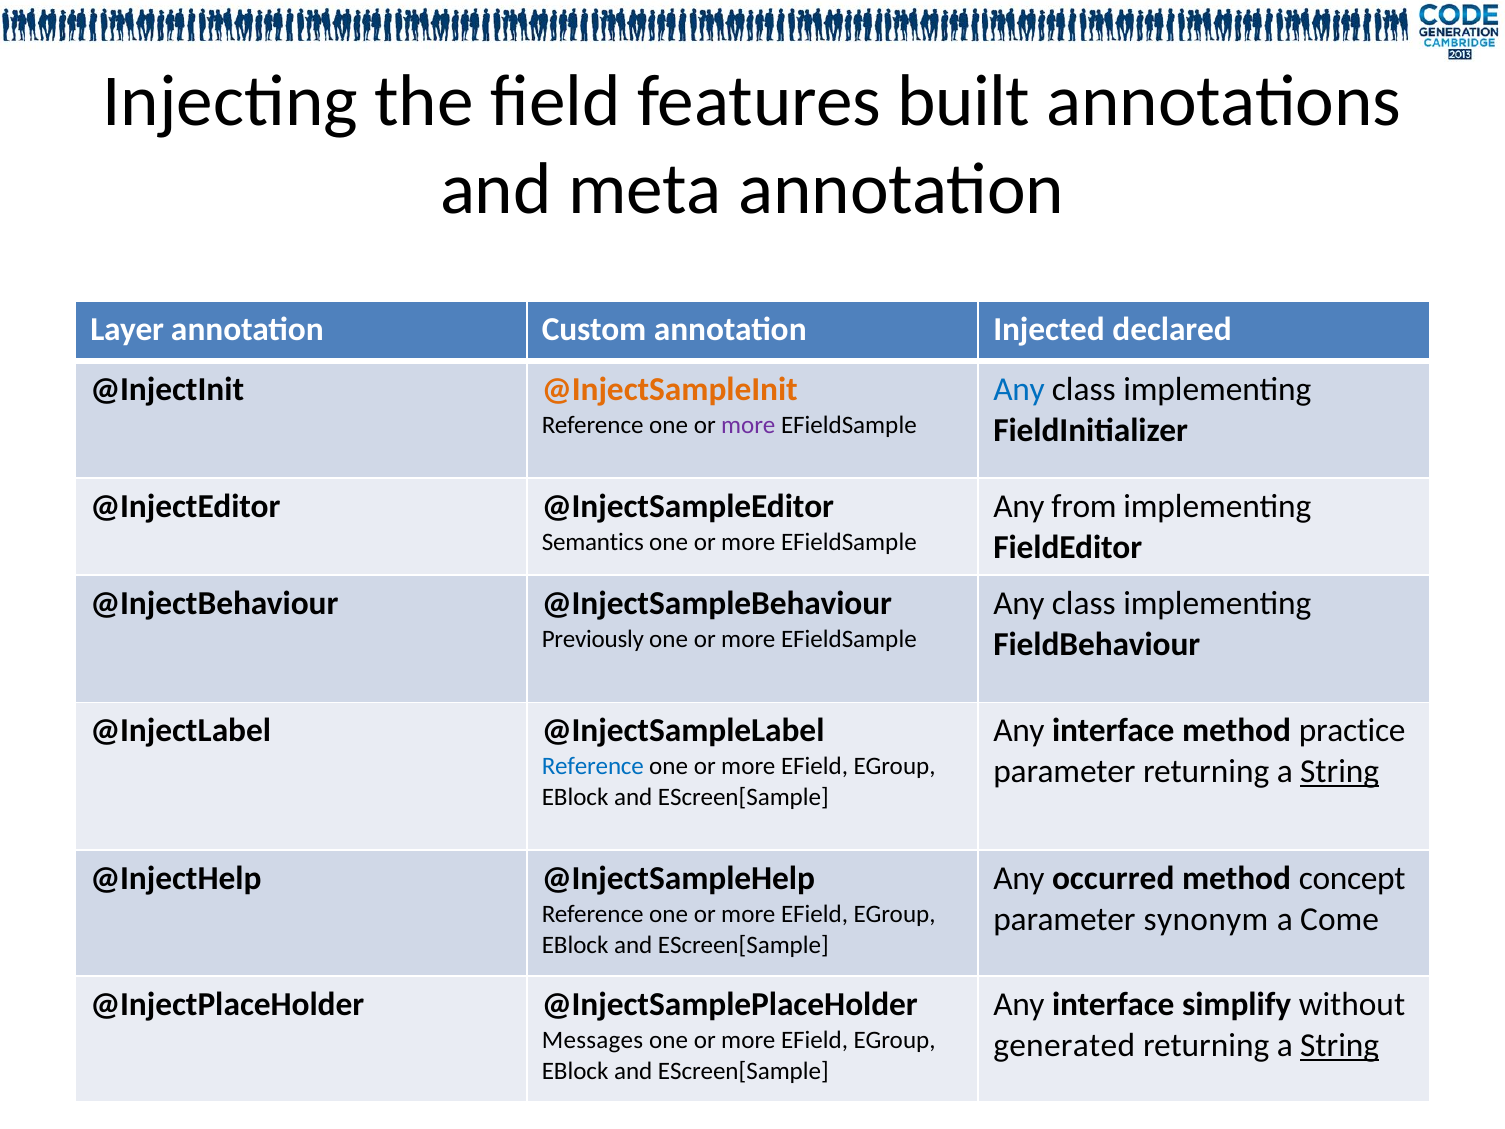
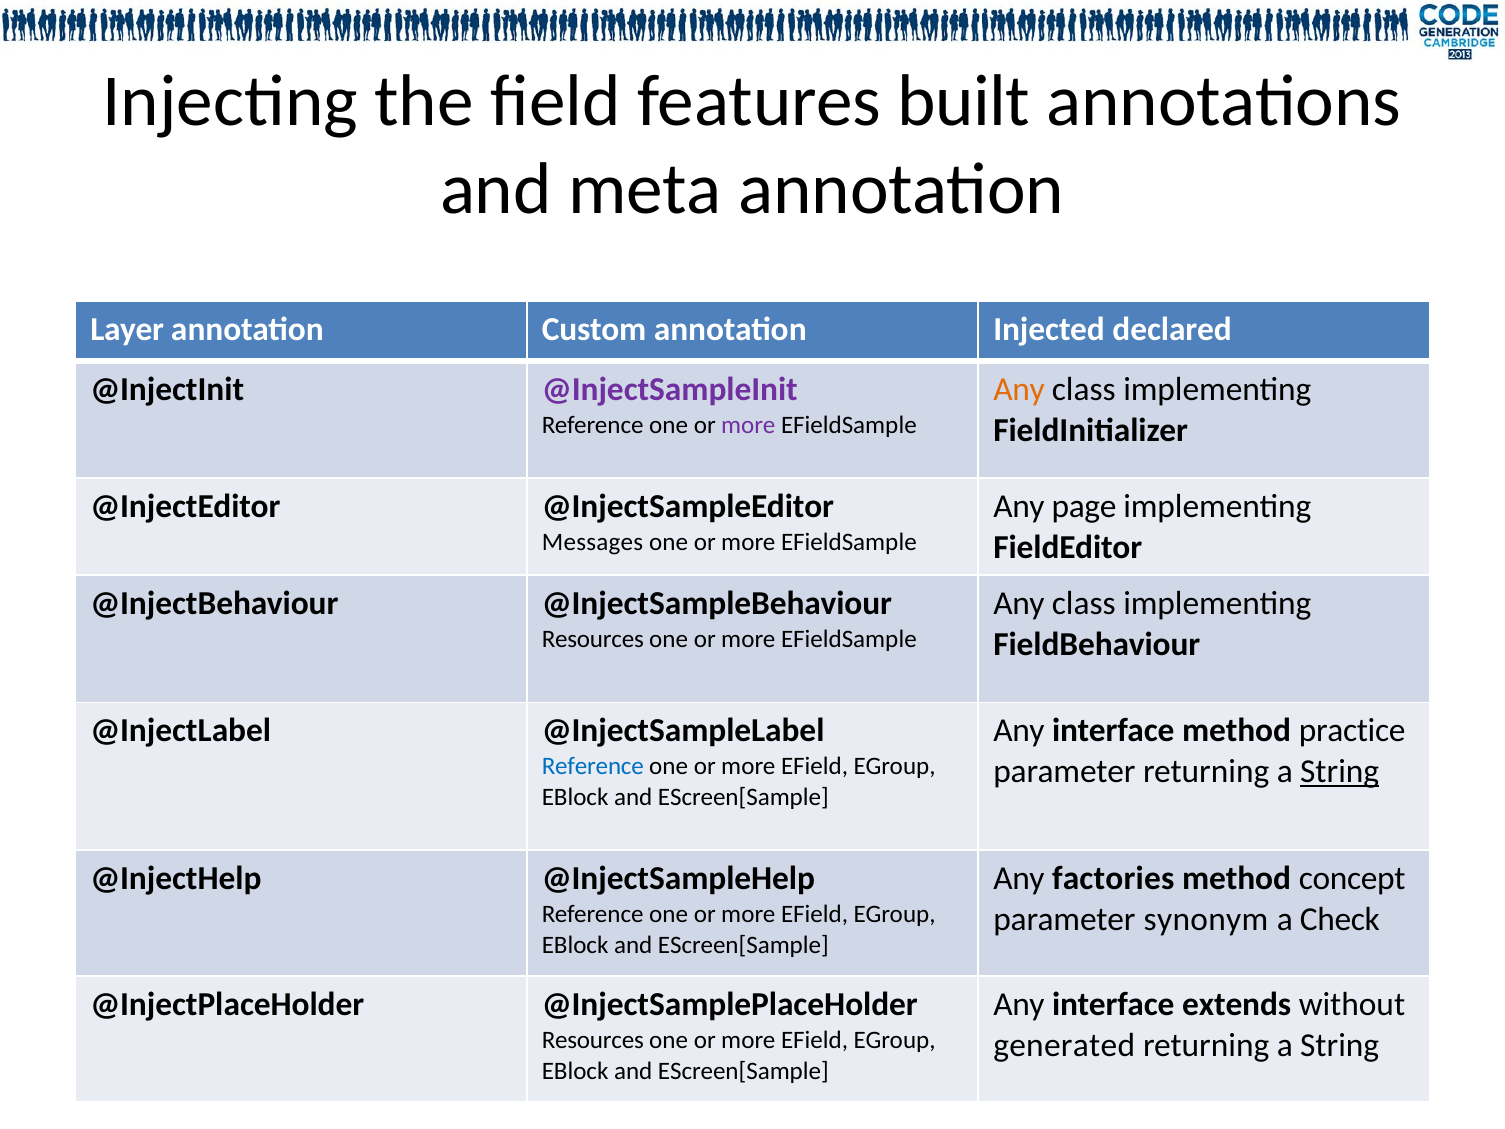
@InjectSampleInit colour: orange -> purple
Any at (1019, 389) colour: blue -> orange
from: from -> page
Semantics: Semantics -> Messages
Previously at (593, 639): Previously -> Resources
occurred: occurred -> factories
Come: Come -> Check
simplify: simplify -> extends
Messages at (593, 1040): Messages -> Resources
String at (1340, 1045) underline: present -> none
